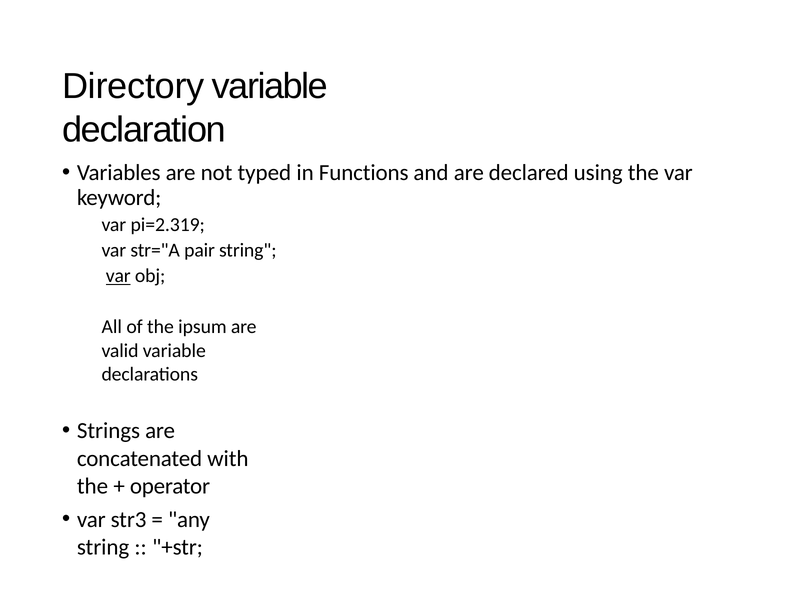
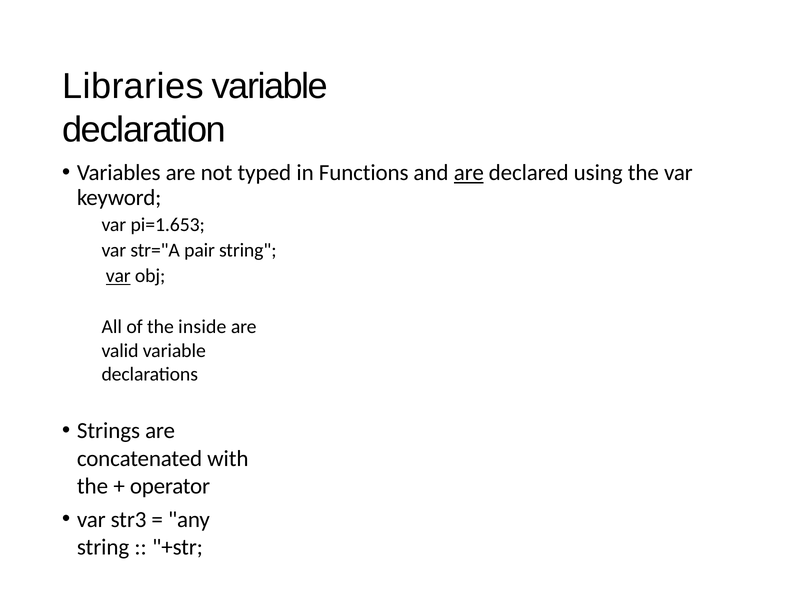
Directory: Directory -> Libraries
are at (469, 173) underline: none -> present
pi=2.319: pi=2.319 -> pi=1.653
ipsum: ipsum -> inside
